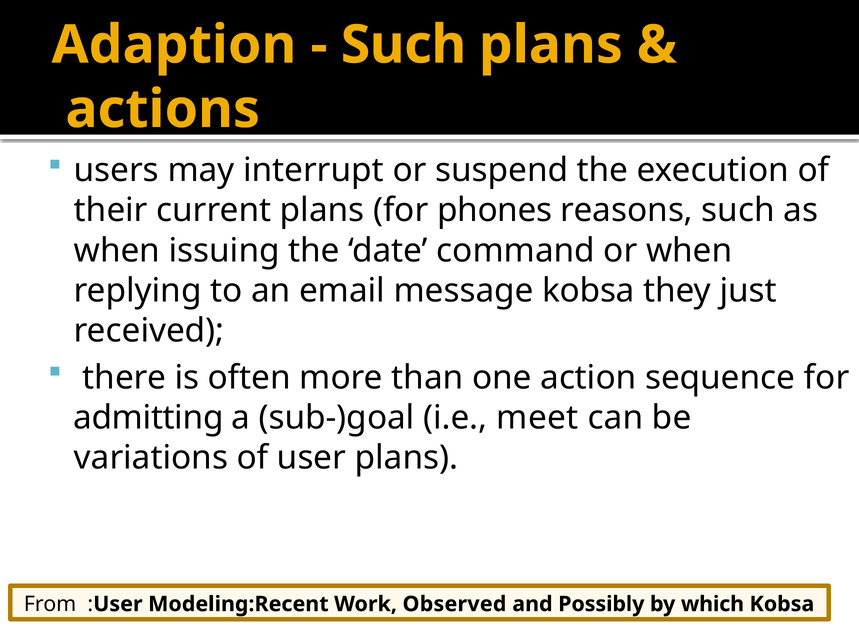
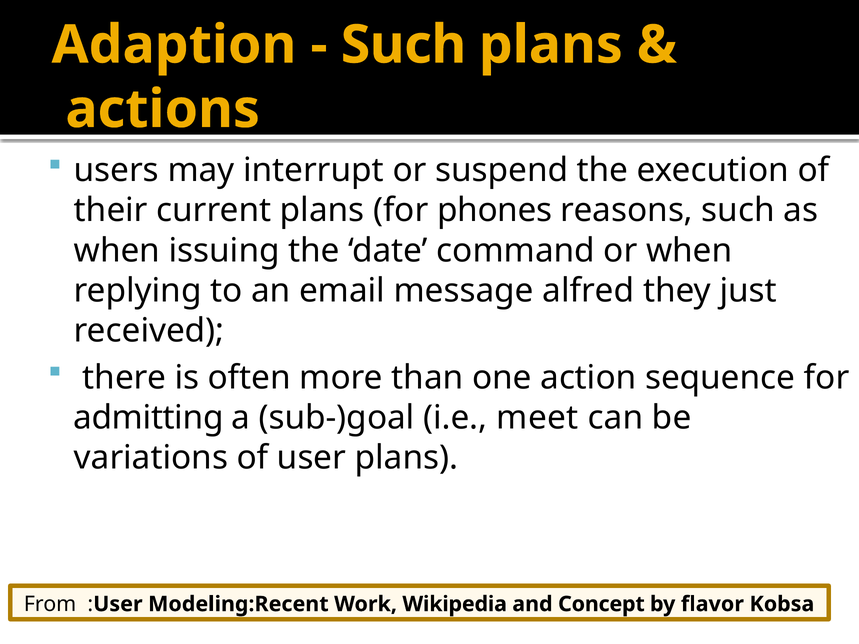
message kobsa: kobsa -> alfred
Observed: Observed -> Wikipedia
Possibly: Possibly -> Concept
which: which -> flavor
